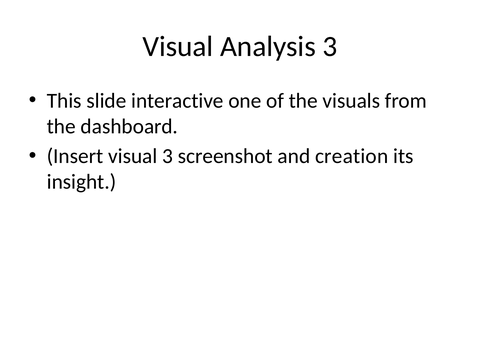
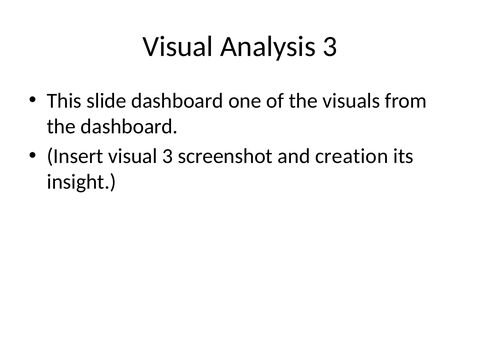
slide interactive: interactive -> dashboard
